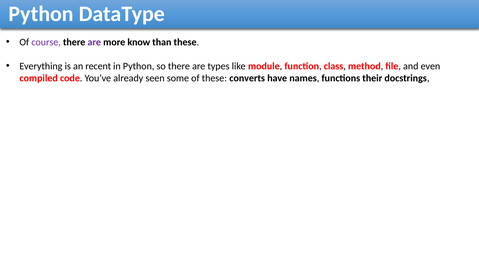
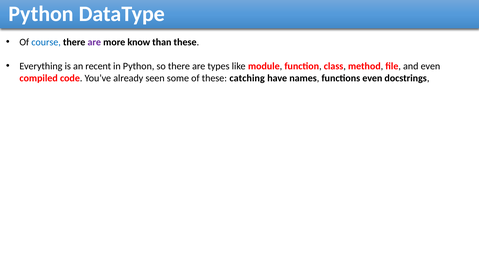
course colour: purple -> blue
converts: converts -> catching
functions their: their -> even
